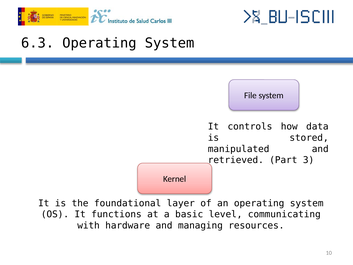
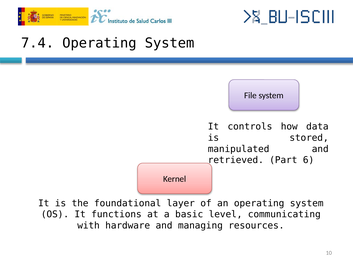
6.3: 6.3 -> 7.4
3: 3 -> 6
